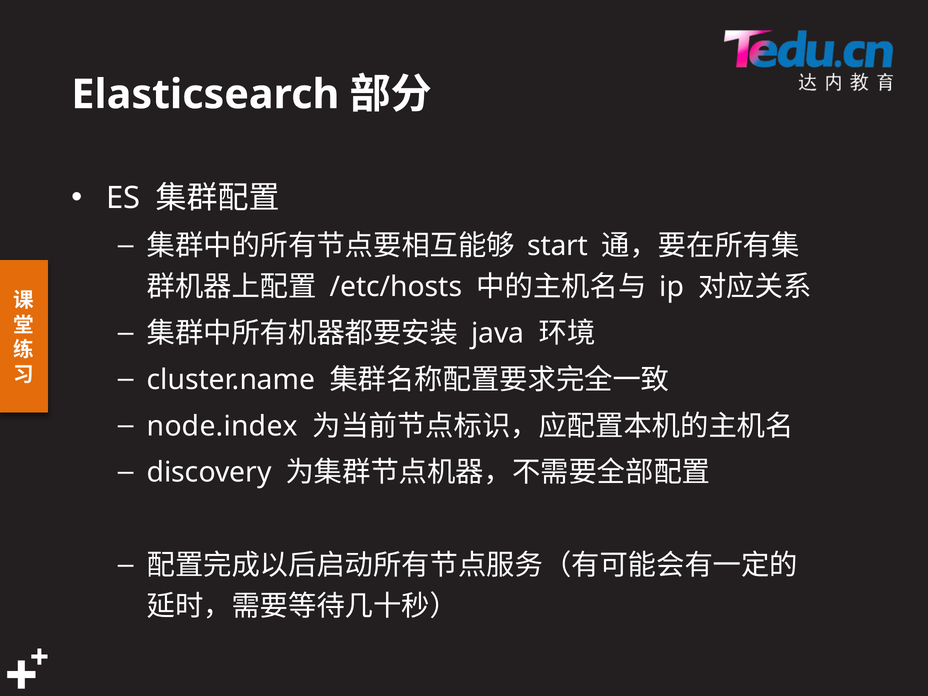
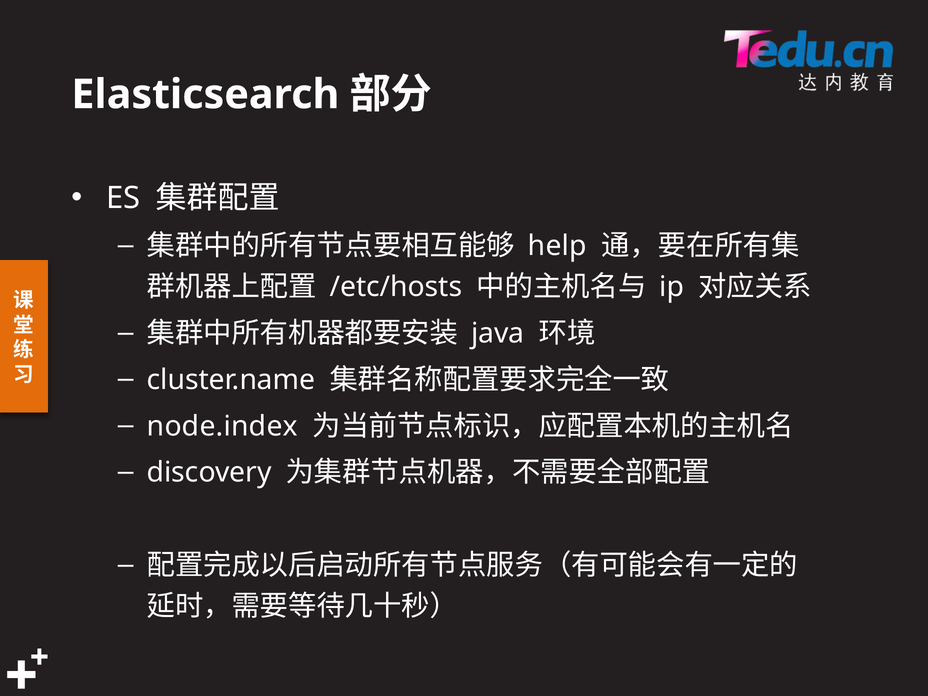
start: start -> help
